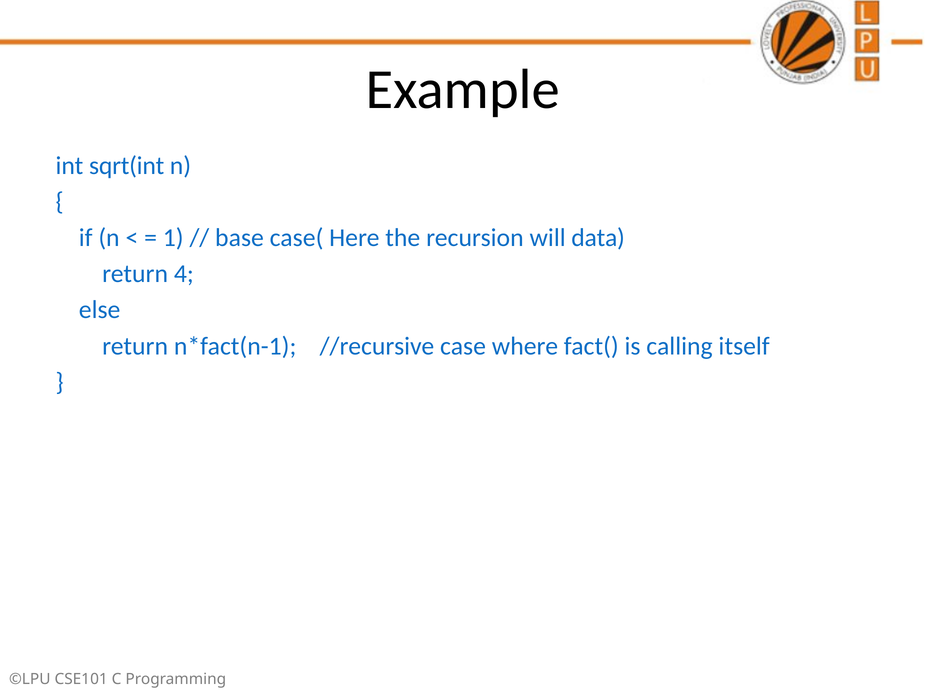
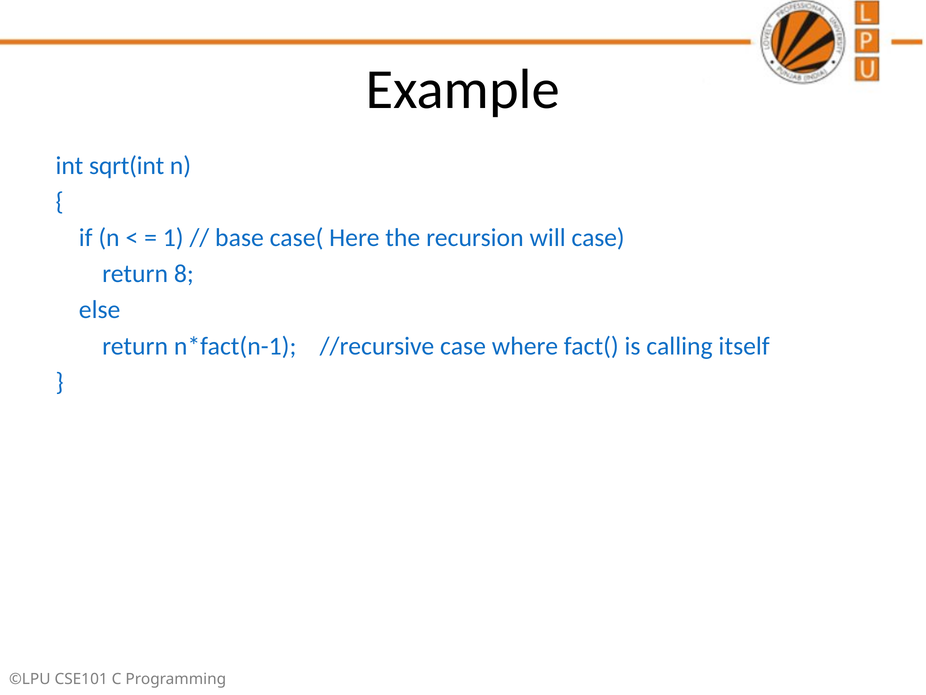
will data: data -> case
4: 4 -> 8
